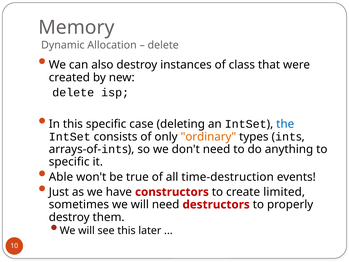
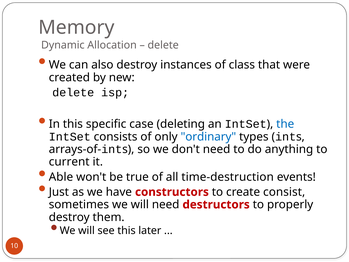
ordinary colour: orange -> blue
specific at (69, 162): specific -> current
limited: limited -> consist
